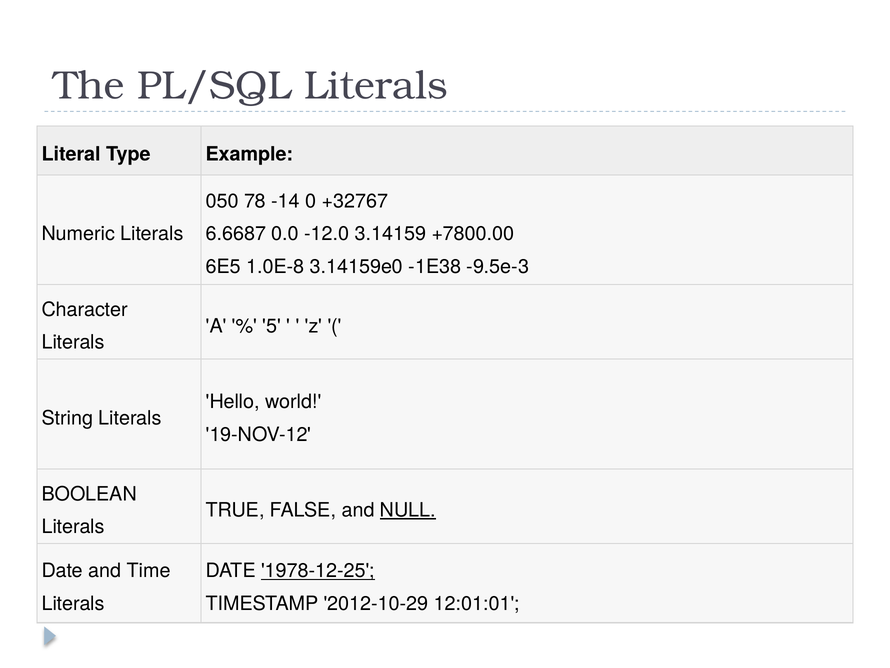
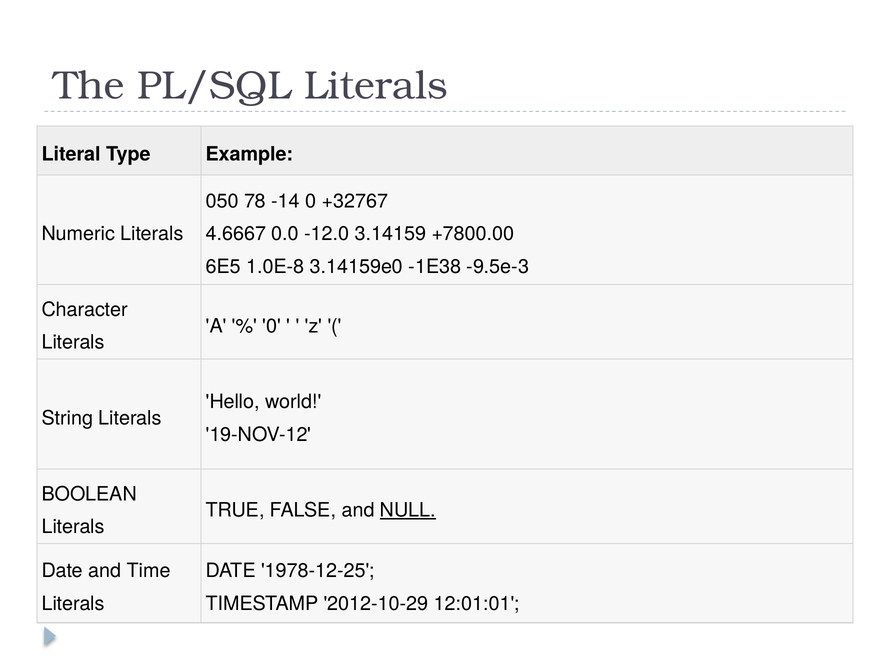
6.6687: 6.6687 -> 4.6667
5 at (272, 326): 5 -> 0
1978-12-25 underline: present -> none
